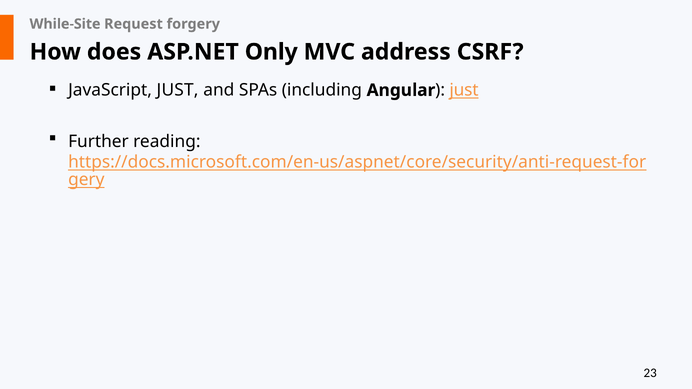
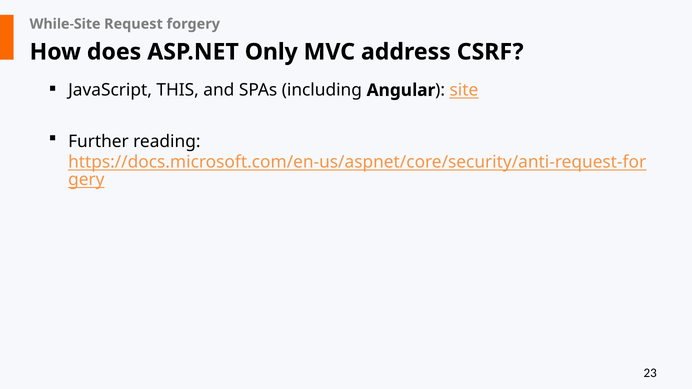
JavaScript JUST: JUST -> THIS
just at (464, 90): just -> site
